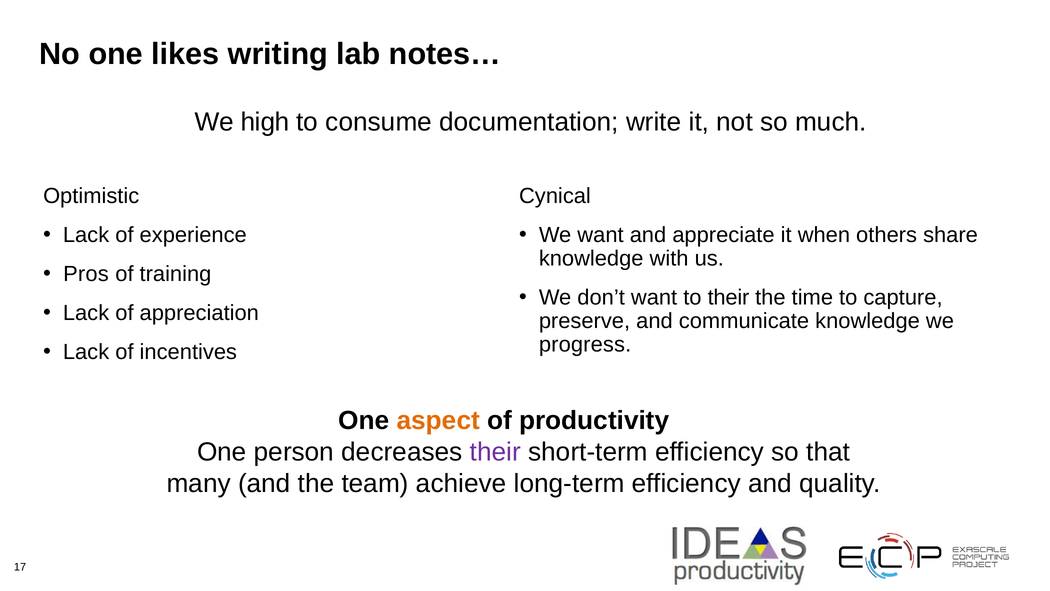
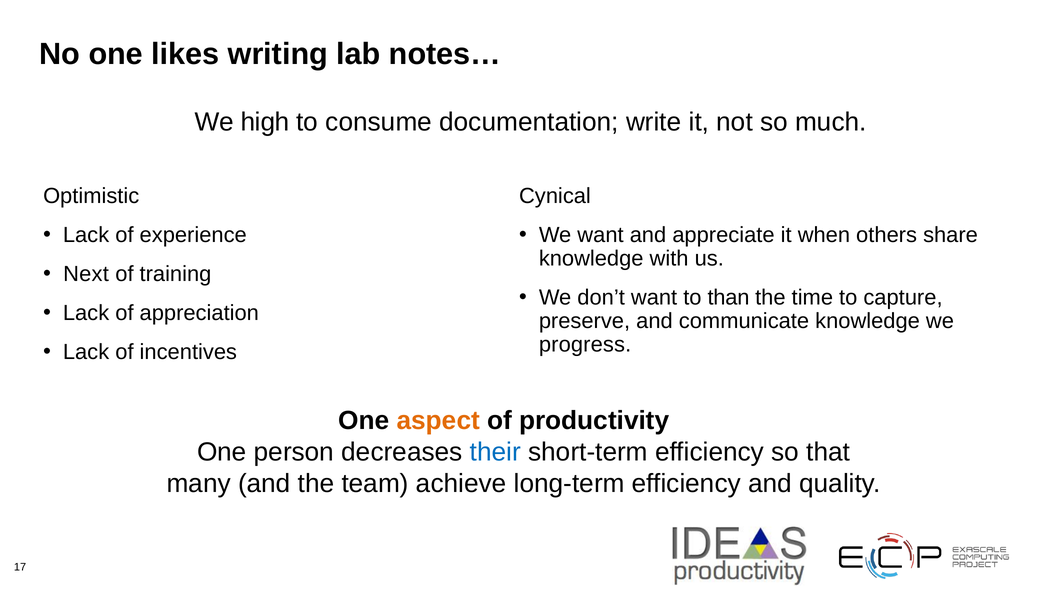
Pros: Pros -> Next
to their: their -> than
their at (495, 452) colour: purple -> blue
